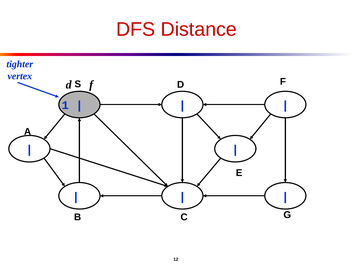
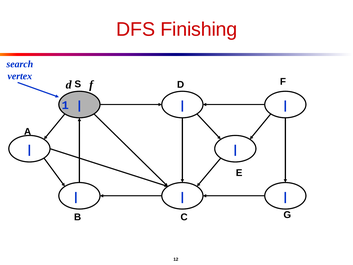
Distance: Distance -> Finishing
tighter: tighter -> search
